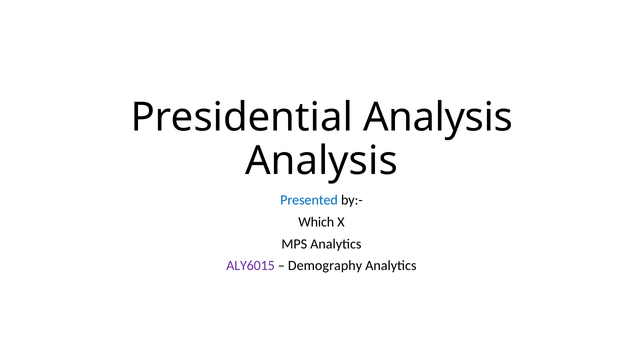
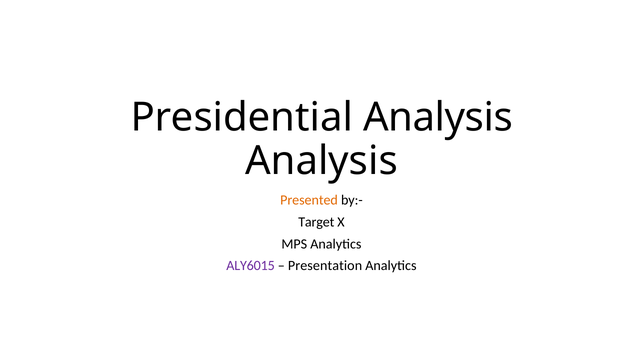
Presented colour: blue -> orange
Which: Which -> Target
Demography: Demography -> Presentation
